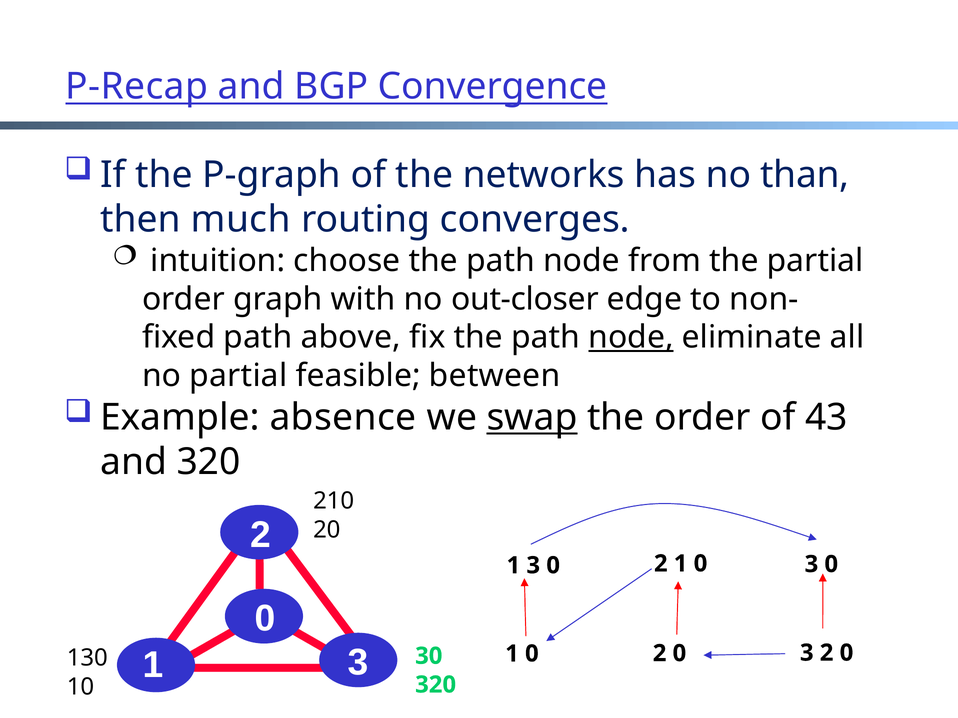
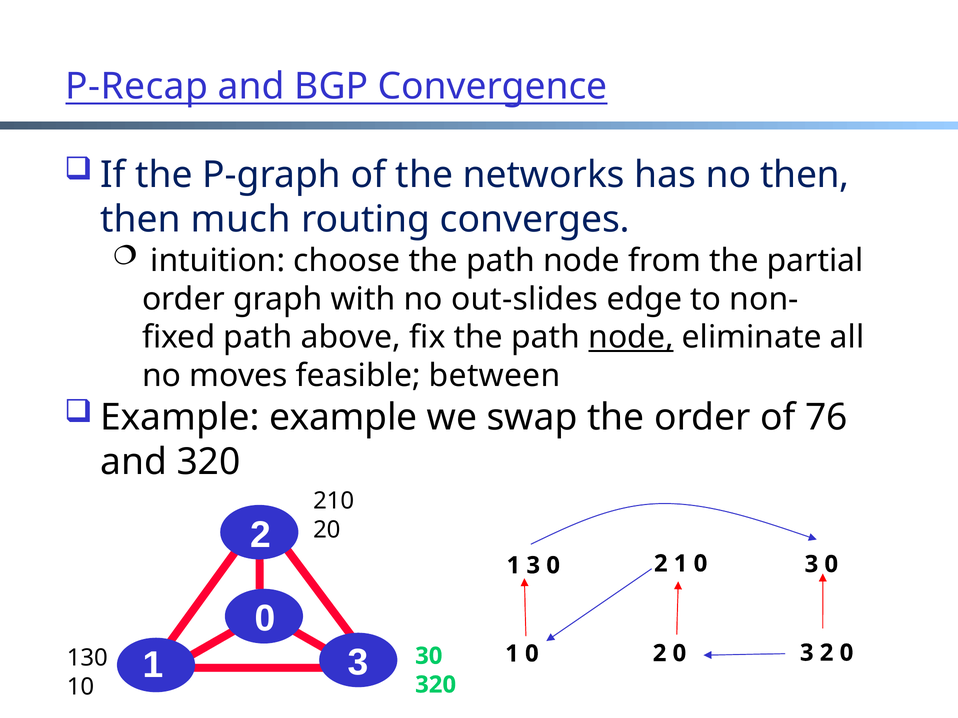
no than: than -> then
out-closer: out-closer -> out-slides
no partial: partial -> moves
Example absence: absence -> example
swap underline: present -> none
43: 43 -> 76
